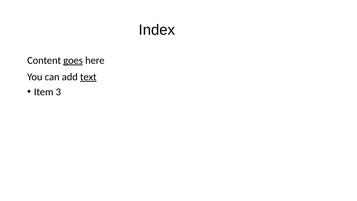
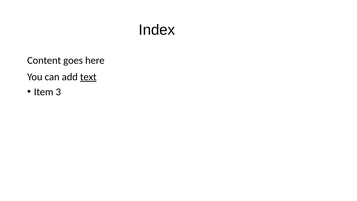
goes underline: present -> none
